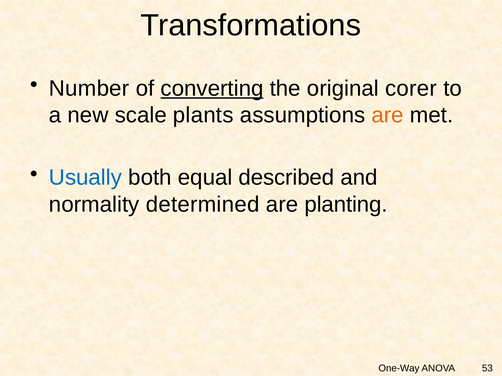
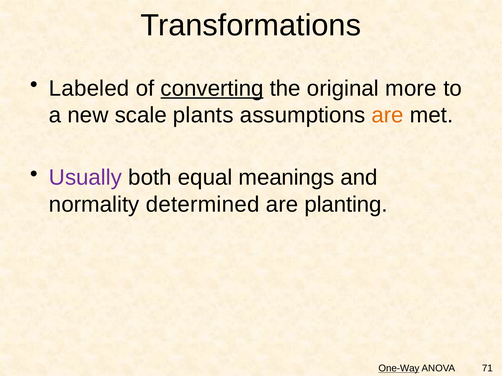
Number: Number -> Labeled
corer: corer -> more
Usually colour: blue -> purple
described: described -> meanings
One-Way underline: none -> present
53: 53 -> 71
